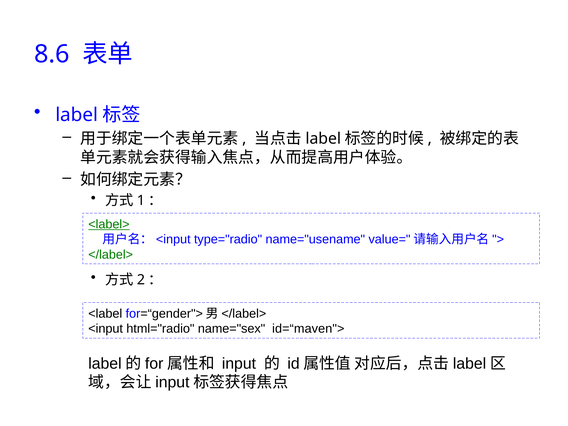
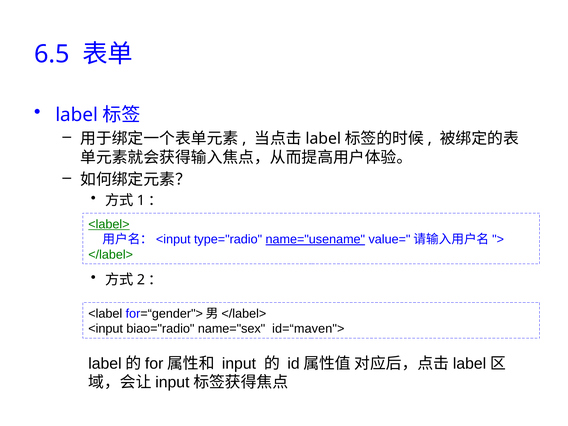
8.6: 8.6 -> 6.5
name="usename underline: none -> present
html="radio: html="radio -> biao="radio
